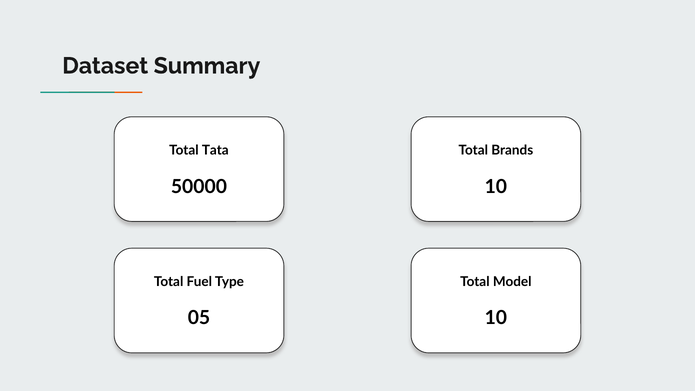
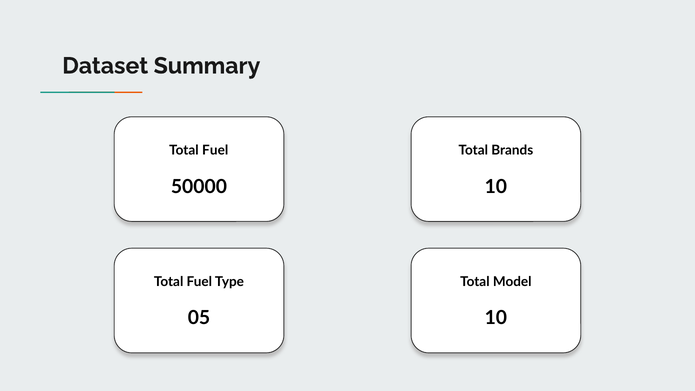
Tata at (215, 150): Tata -> Fuel
